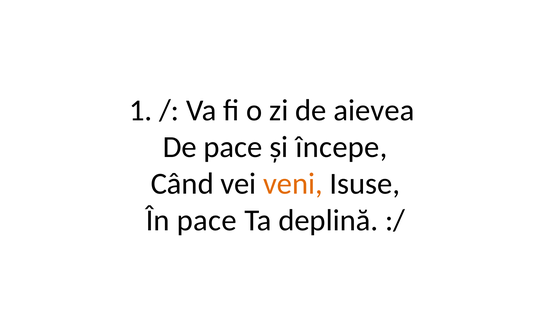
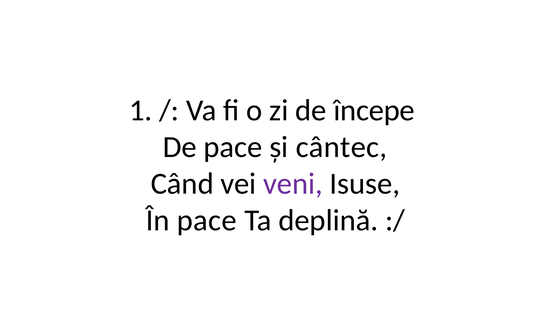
aievea: aievea -> începe
începe: începe -> cântec
veni colour: orange -> purple
